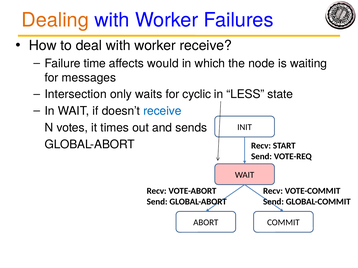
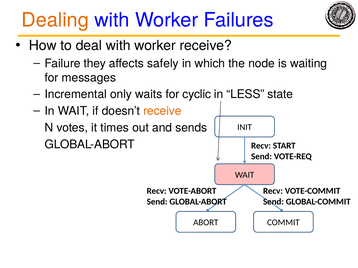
time: time -> they
would: would -> safely
Intersection: Intersection -> Incremental
receive at (162, 111) colour: blue -> orange
